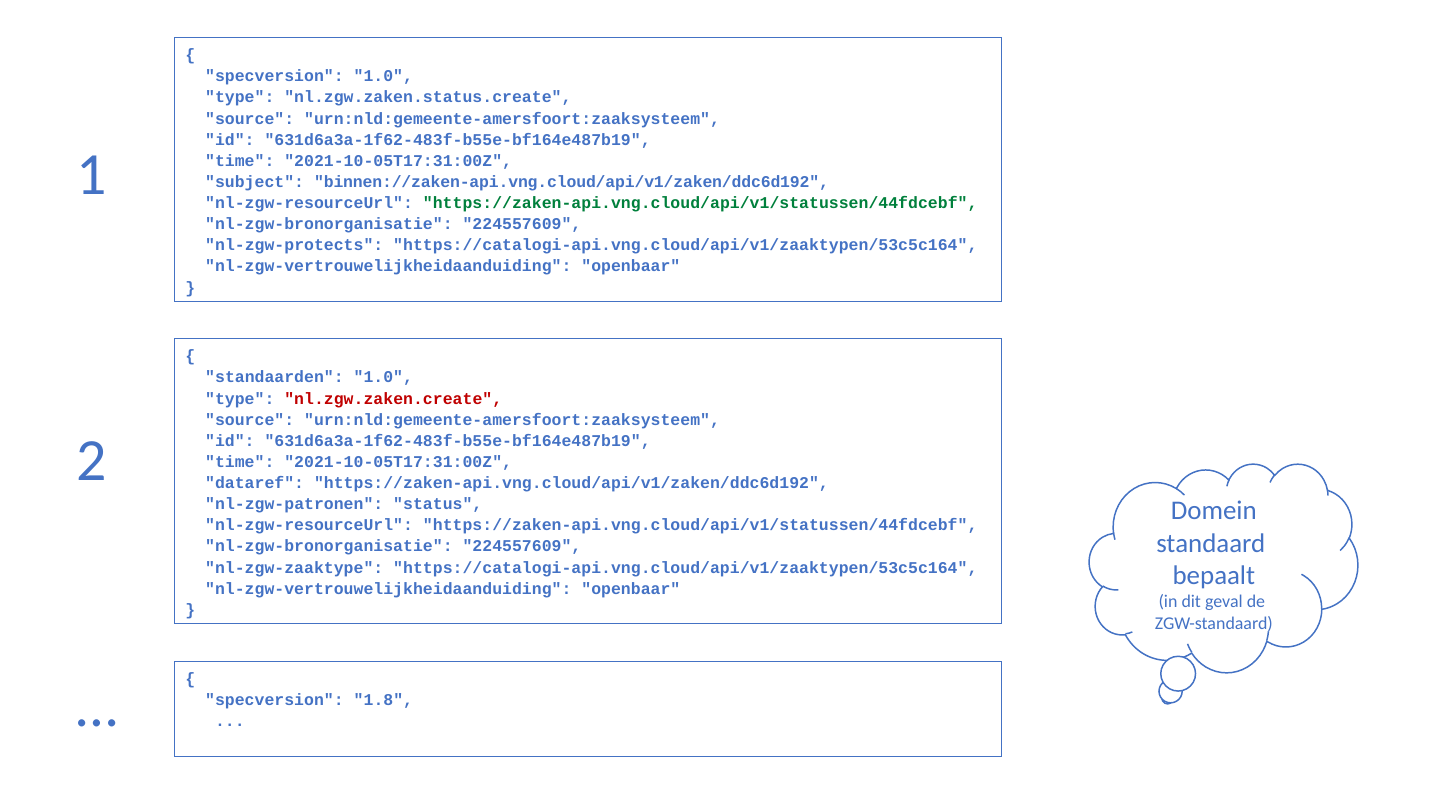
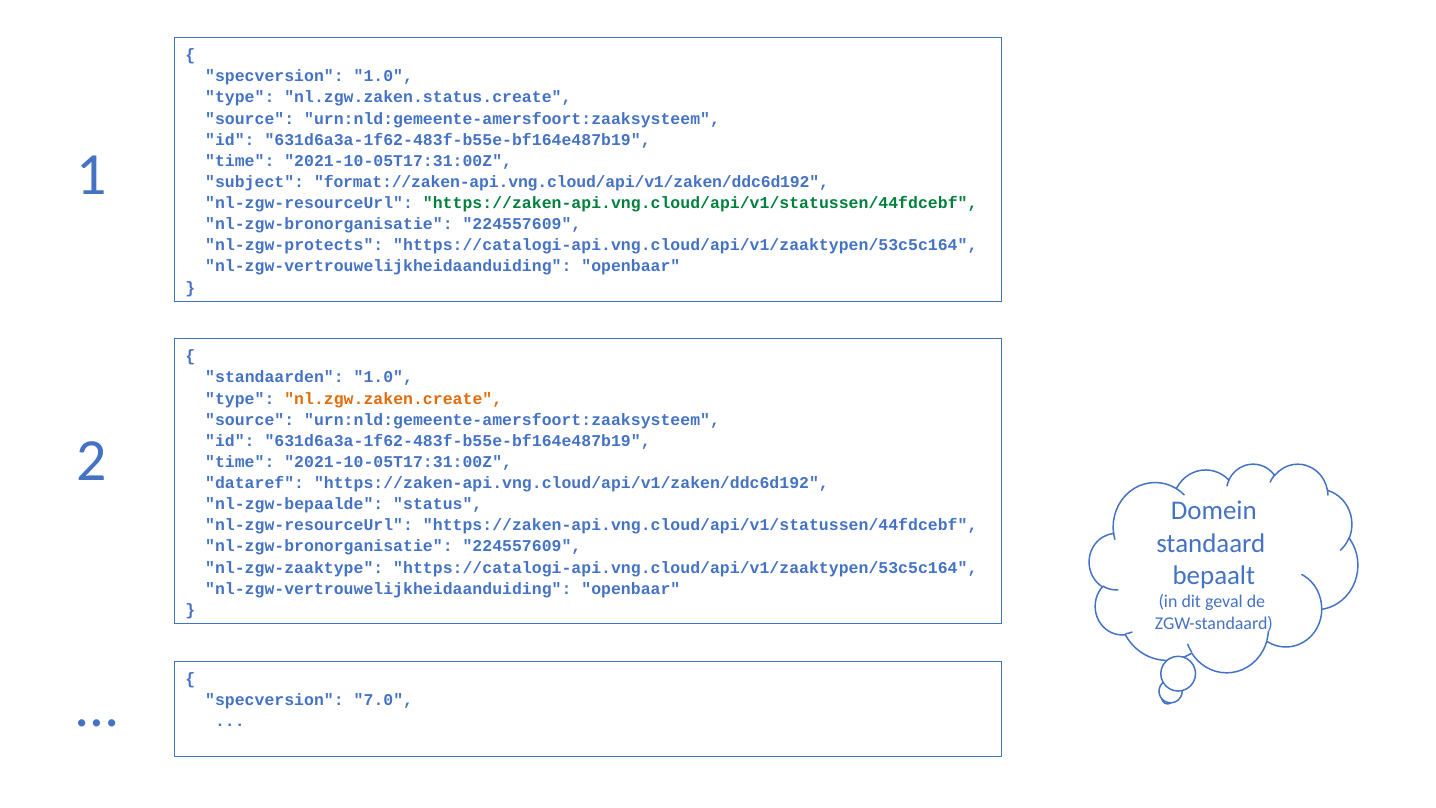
binnen://zaken-api.vng.cloud/api/v1/zaken/ddc6d192: binnen://zaken-api.vng.cloud/api/v1/zaken/ddc6d192 -> format://zaken-api.vng.cloud/api/v1/zaken/ddc6d192
nl.zgw.zaken.create colour: red -> orange
nl-zgw-patronen: nl-zgw-patronen -> nl-zgw-bepaalde
1.8: 1.8 -> 7.0
